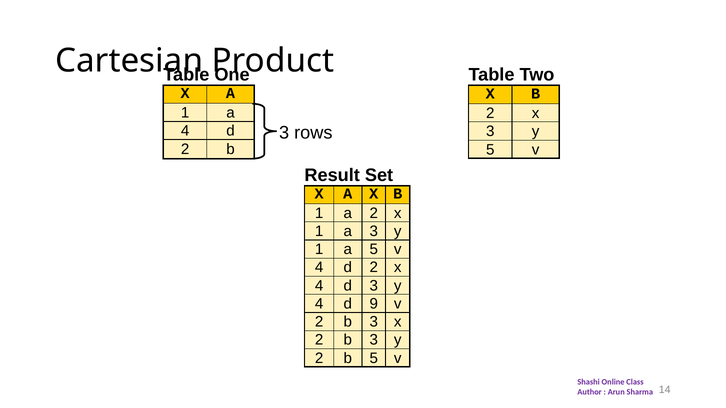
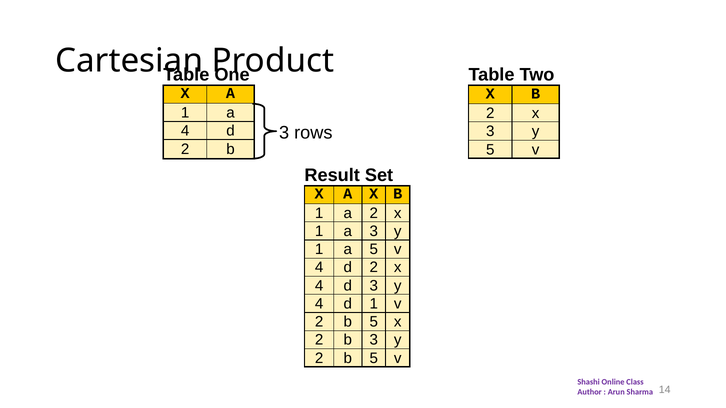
d 9: 9 -> 1
3 at (374, 322): 3 -> 5
